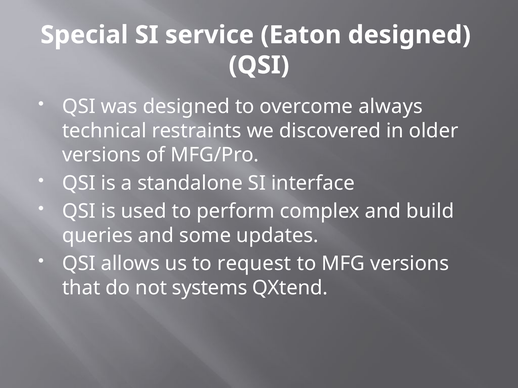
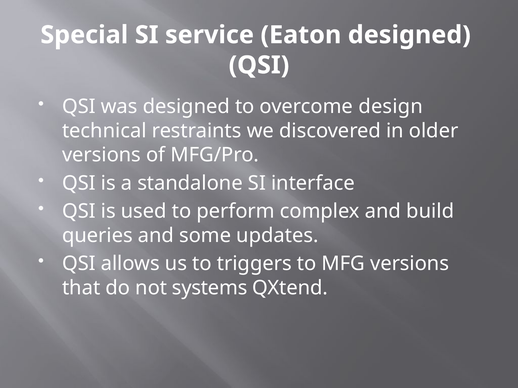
always: always -> design
request: request -> triggers
